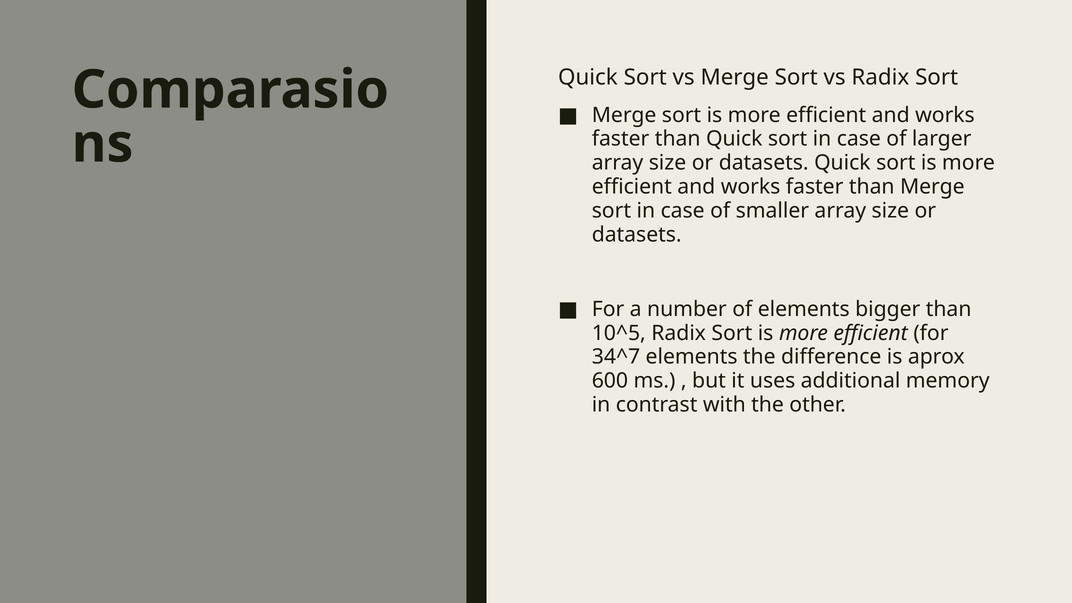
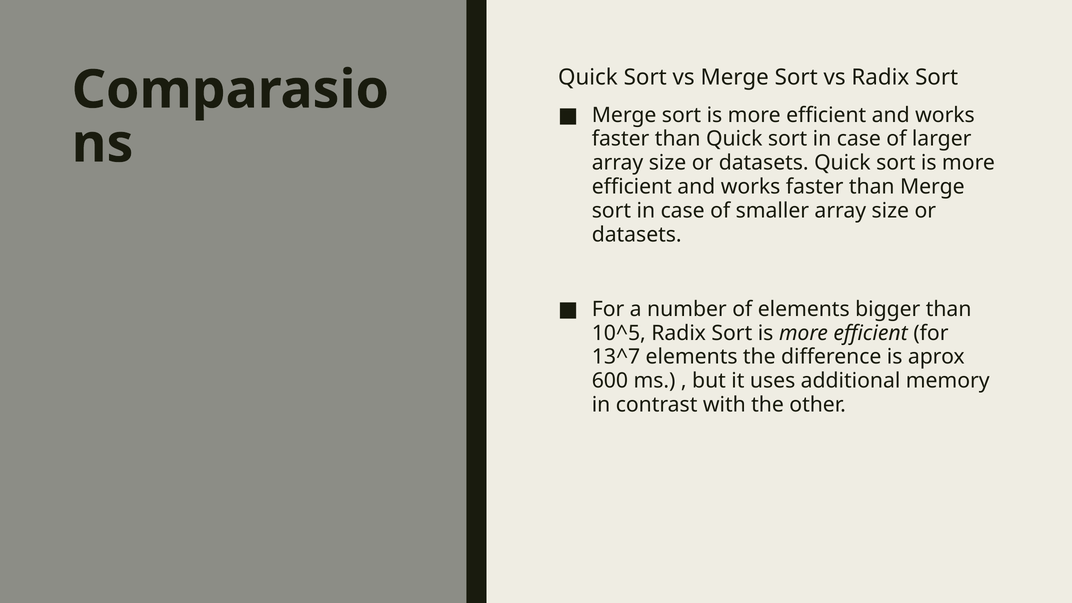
34^7: 34^7 -> 13^7
